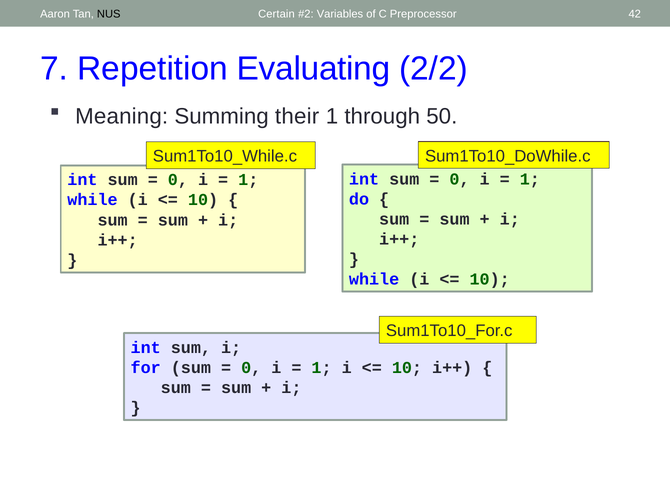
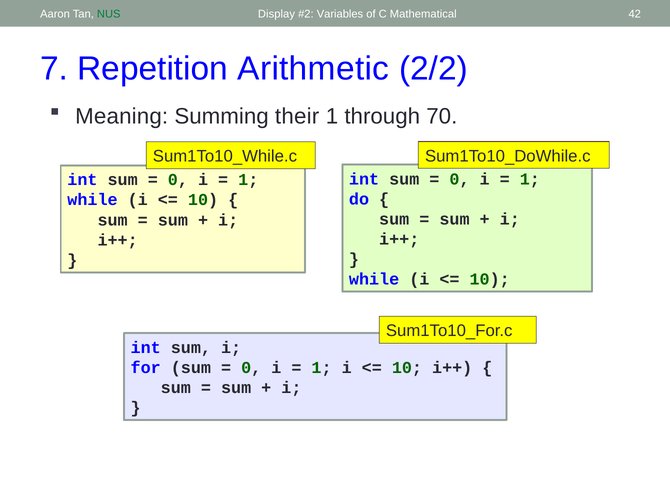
NUS colour: black -> green
Certain: Certain -> Display
Preprocessor: Preprocessor -> Mathematical
Evaluating: Evaluating -> Arithmetic
50: 50 -> 70
